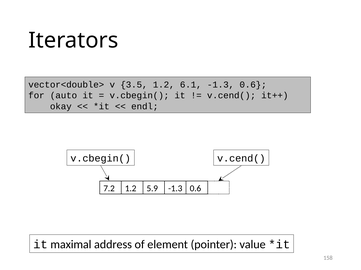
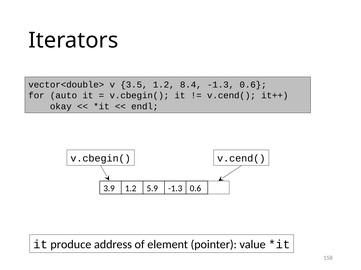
6.1: 6.1 -> 8.4
7.2: 7.2 -> 3.9
maximal: maximal -> produce
